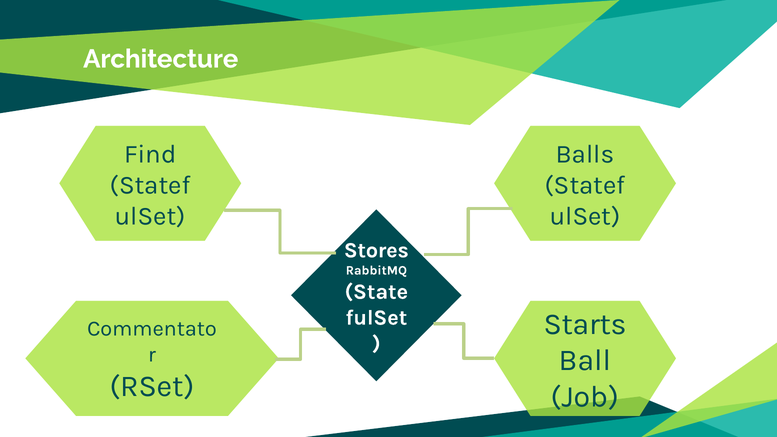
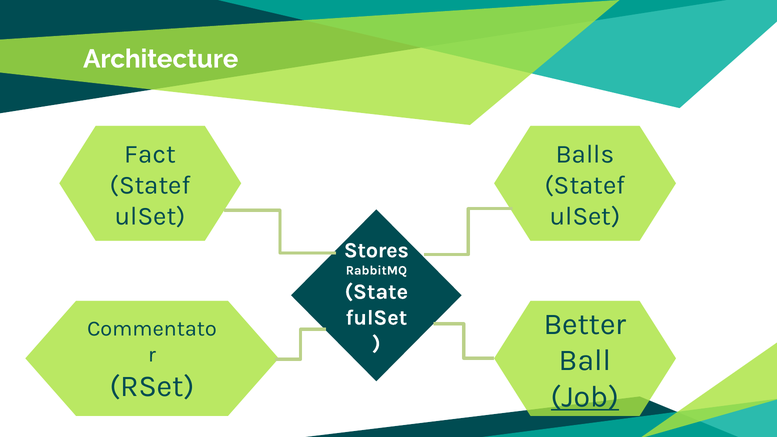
Find: Find -> Fact
Starts: Starts -> Better
Job underline: none -> present
